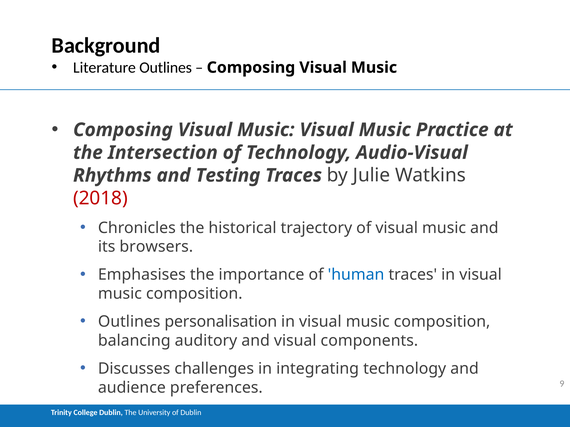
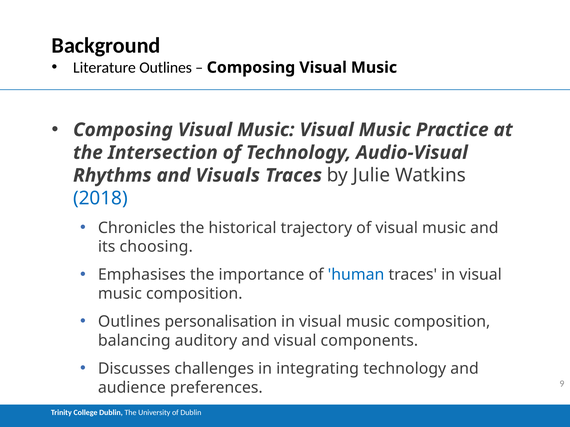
Testing: Testing -> Visuals
2018 colour: red -> blue
browsers: browsers -> choosing
